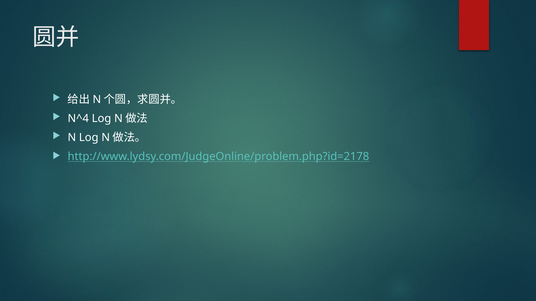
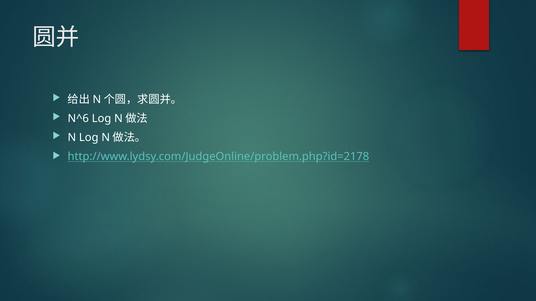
N^4: N^4 -> N^6
